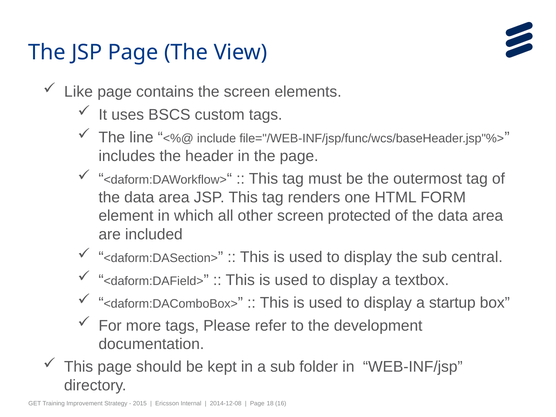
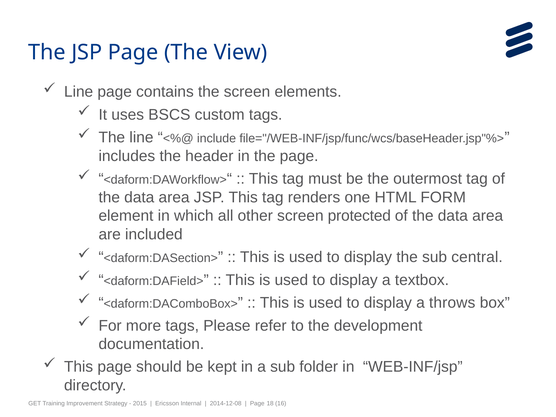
Like at (79, 92): Like -> Line
startup: startup -> throws
